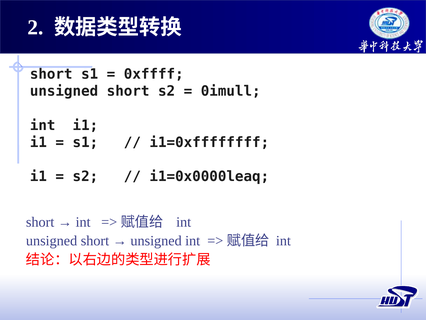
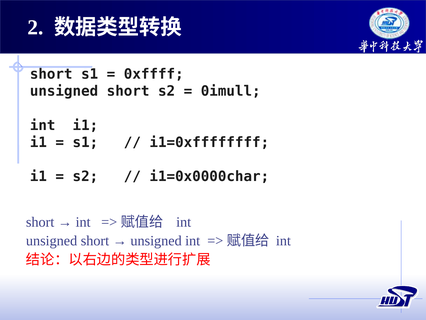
i1=0x0000leaq: i1=0x0000leaq -> i1=0x0000char
